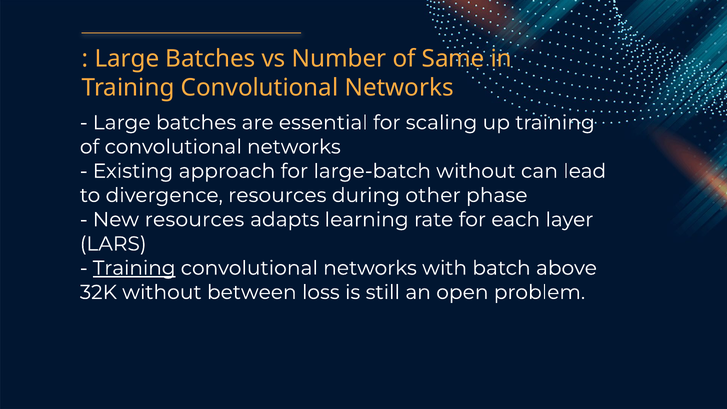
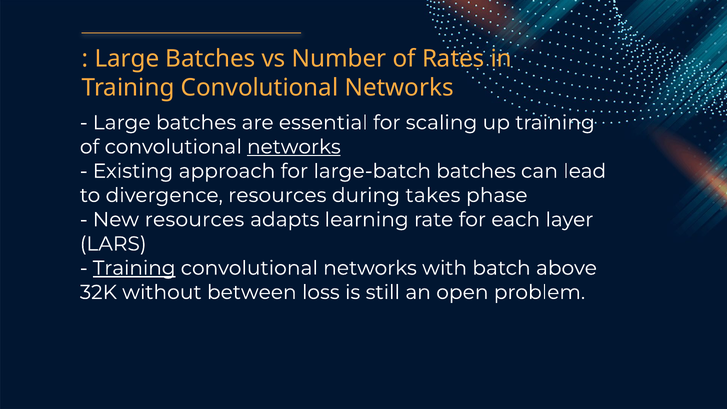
Same: Same -> Rates
networks at (294, 147) underline: none -> present
large-batch without: without -> batches
other: other -> takes
